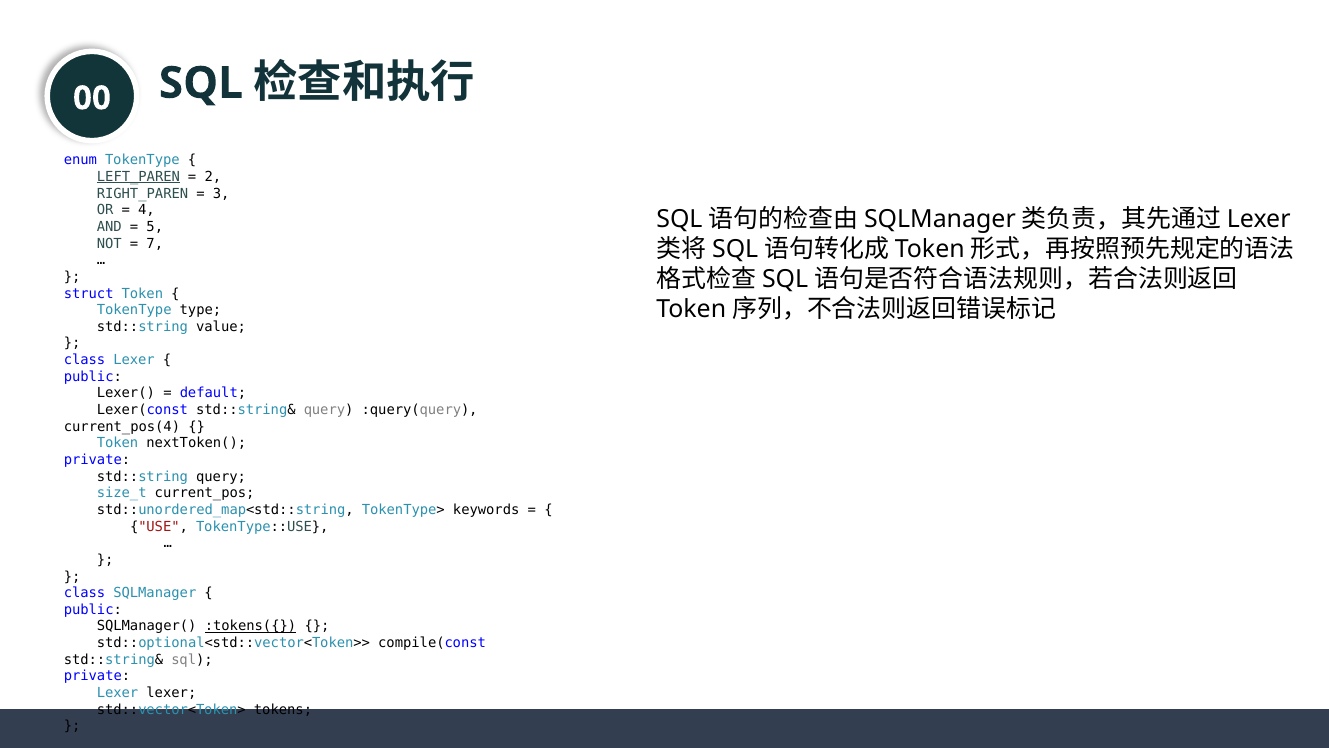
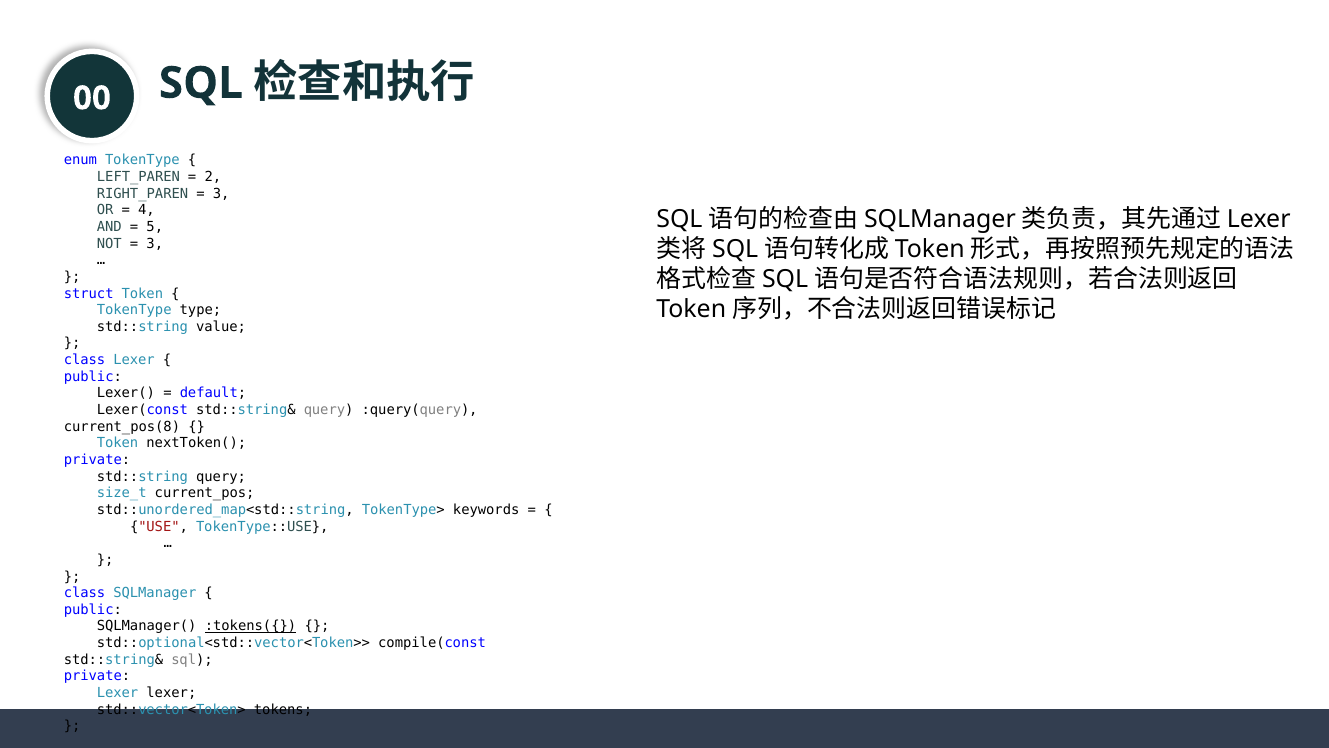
LEFT_PAREN underline: present -> none
7 at (155, 243): 7 -> 3
current_pos(4: current_pos(4 -> current_pos(8
